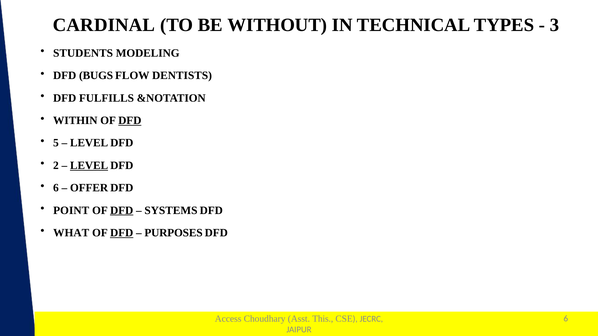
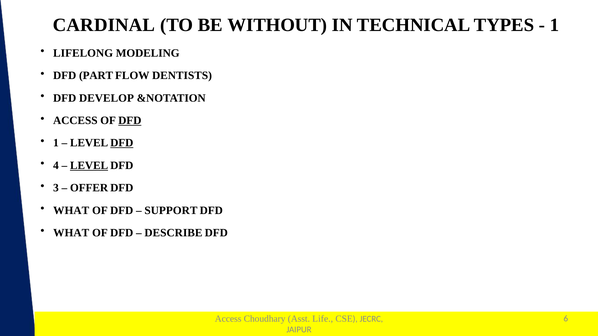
3 at (554, 25): 3 -> 1
STUDENTS: STUDENTS -> LIFELONG
BUGS: BUGS -> PART
FULFILLS: FULFILLS -> DEVELOP
WITHIN at (75, 121): WITHIN -> ACCESS
5 at (56, 143): 5 -> 1
DFD at (122, 143) underline: none -> present
2: 2 -> 4
6 at (56, 188): 6 -> 3
POINT at (71, 210): POINT -> WHAT
DFD at (122, 210) underline: present -> none
SYSTEMS: SYSTEMS -> SUPPORT
DFD at (122, 233) underline: present -> none
PURPOSES: PURPOSES -> DESCRIBE
This: This -> Life
